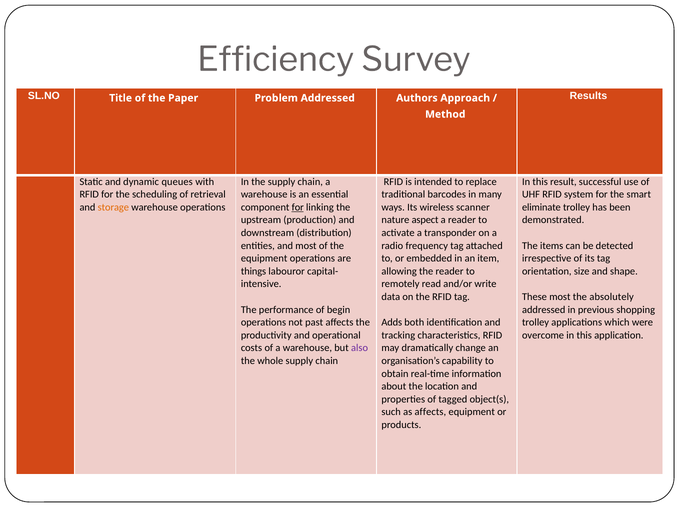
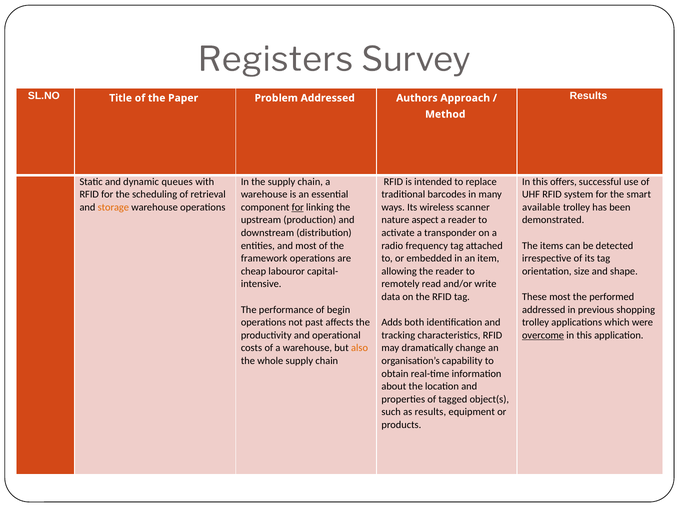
Efficiency: Efficiency -> Registers
result: result -> offers
eliminate: eliminate -> available
equipment at (264, 259): equipment -> framework
things: things -> cheap
absolutely: absolutely -> performed
overcome underline: none -> present
also colour: purple -> orange
as affects: affects -> results
